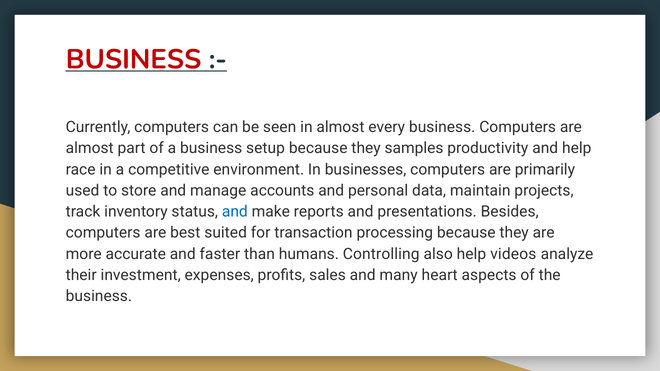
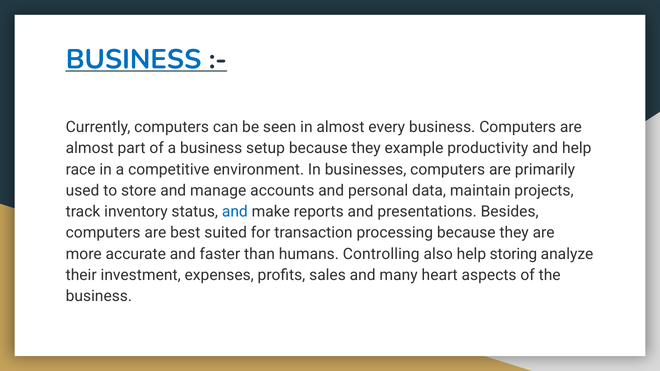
BUSINESS at (134, 59) colour: red -> blue
samples: samples -> example
videos: videos -> storing
